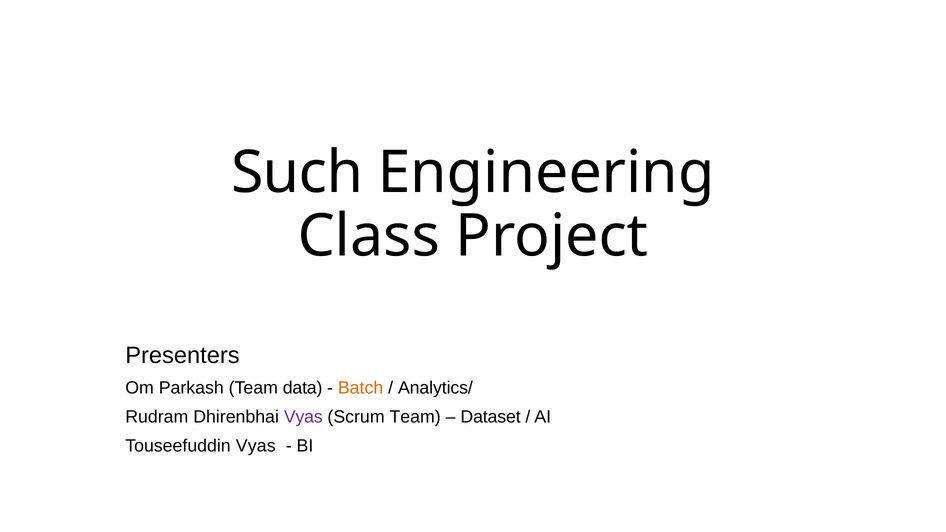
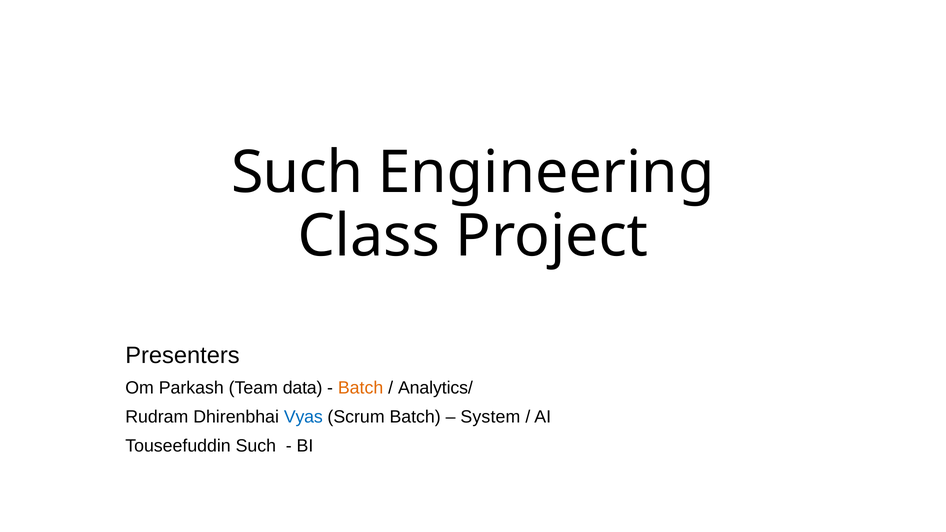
Vyas at (303, 417) colour: purple -> blue
Scrum Team: Team -> Batch
Dataset: Dataset -> System
Touseefuddin Vyas: Vyas -> Such
